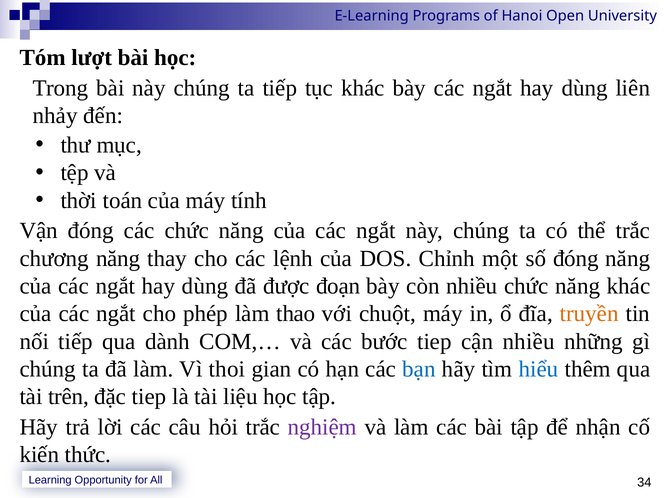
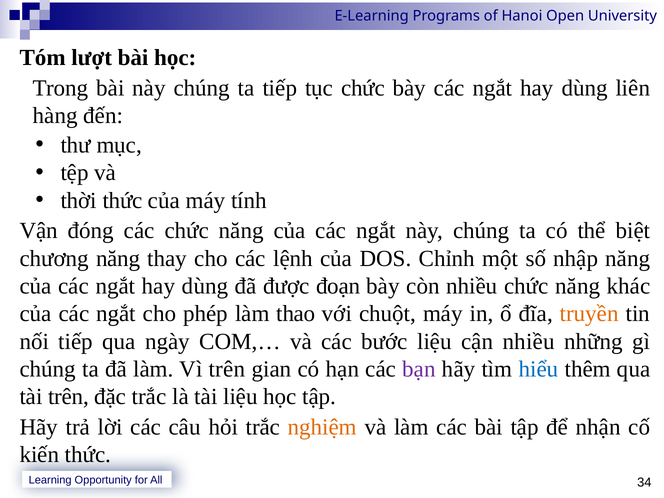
tục khác: khác -> chức
nhảy: nhảy -> hàng
thời toán: toán -> thức
thể trắc: trắc -> biệt
số đóng: đóng -> nhập
dành: dành -> ngày
bước tiep: tiep -> liệu
Vì thoi: thoi -> trên
bạn colour: blue -> purple
đặc tiep: tiep -> trắc
nghiệm colour: purple -> orange
